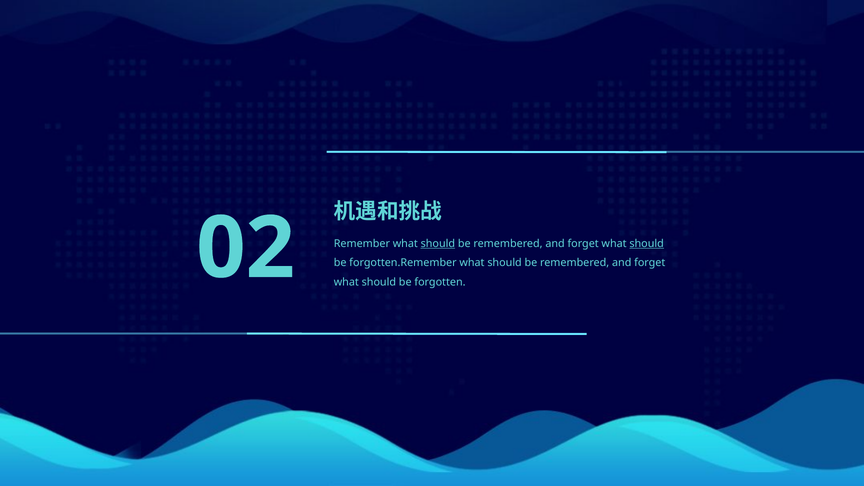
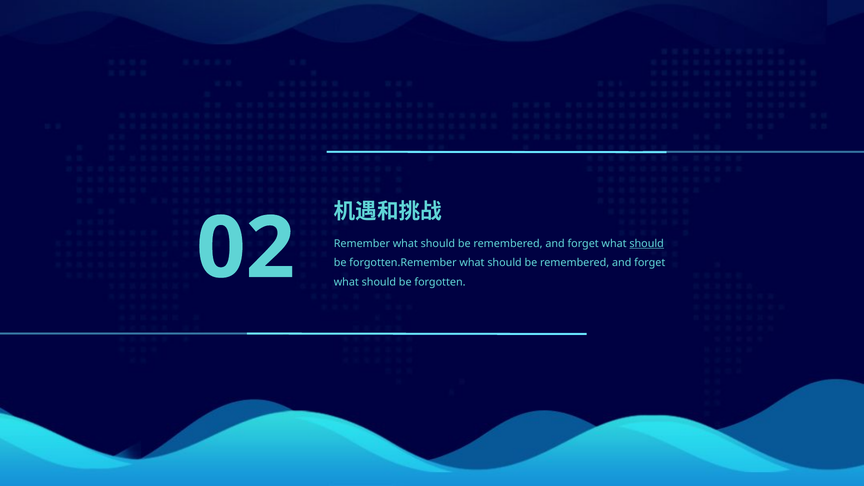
should at (438, 243) underline: present -> none
